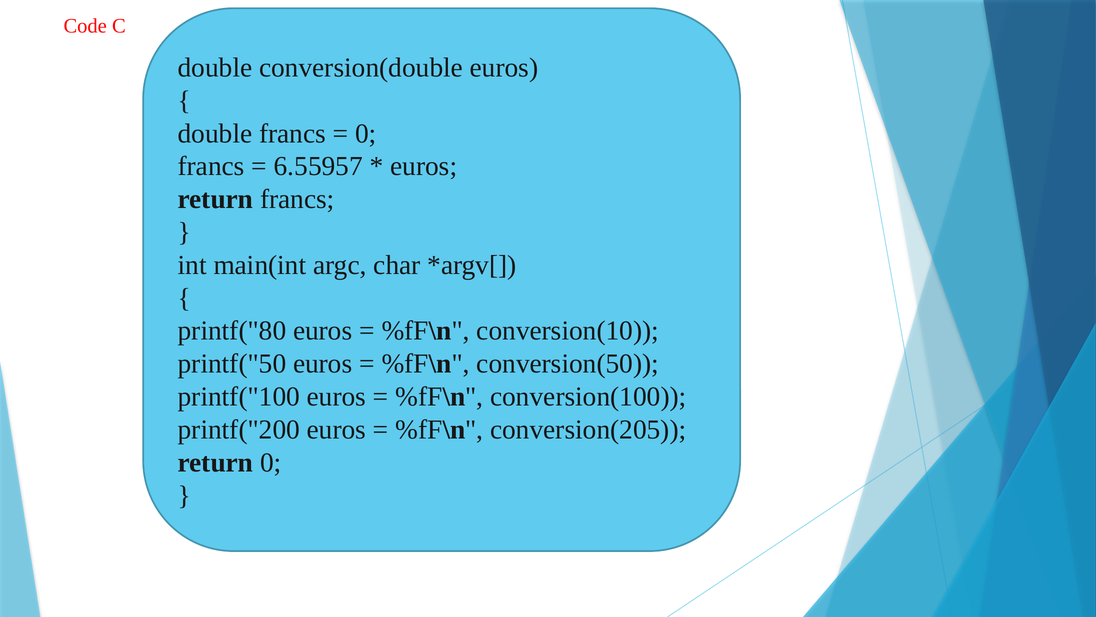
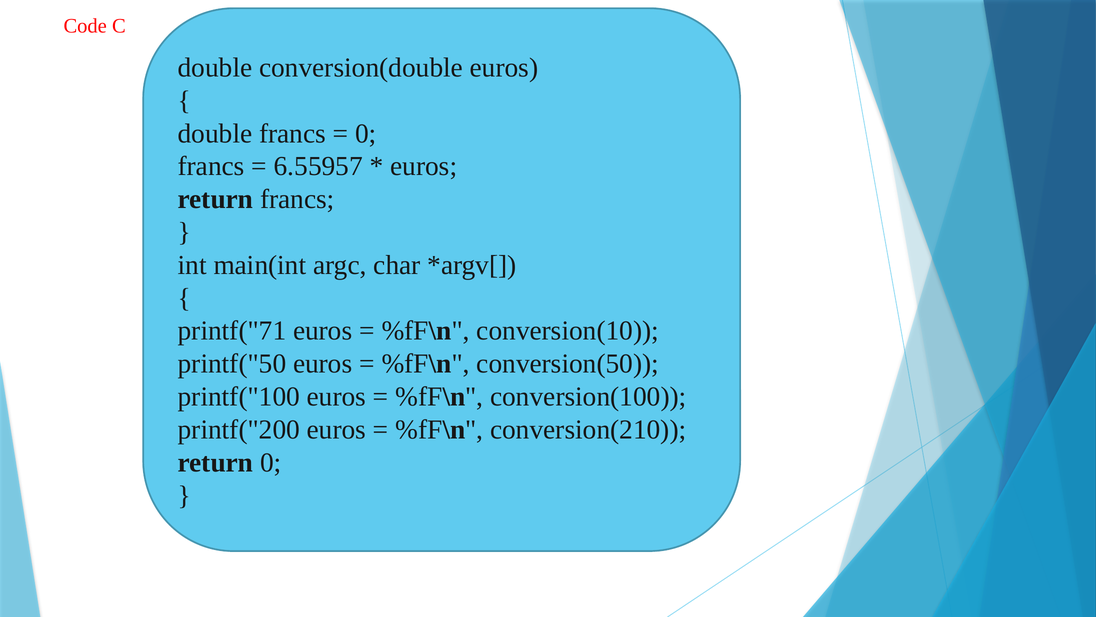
printf("80: printf("80 -> printf("71
conversion(205: conversion(205 -> conversion(210
